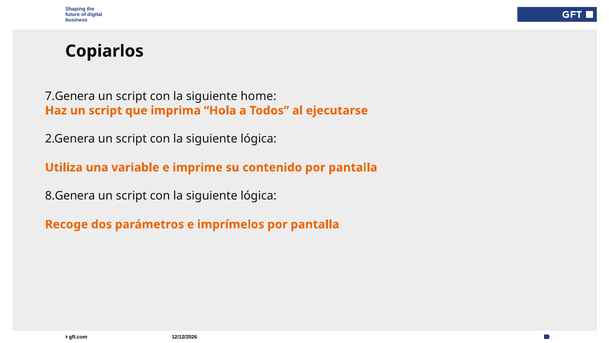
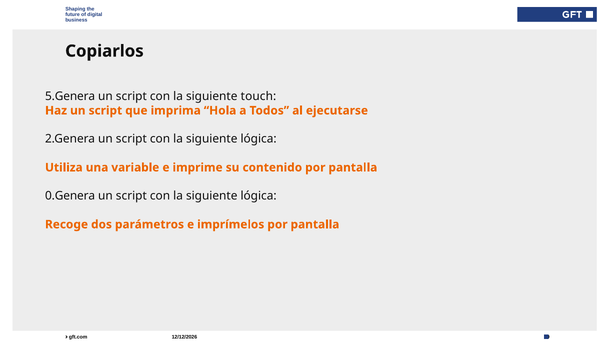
7.Genera: 7.Genera -> 5.Genera
home: home -> touch
8.Genera: 8.Genera -> 0.Genera
